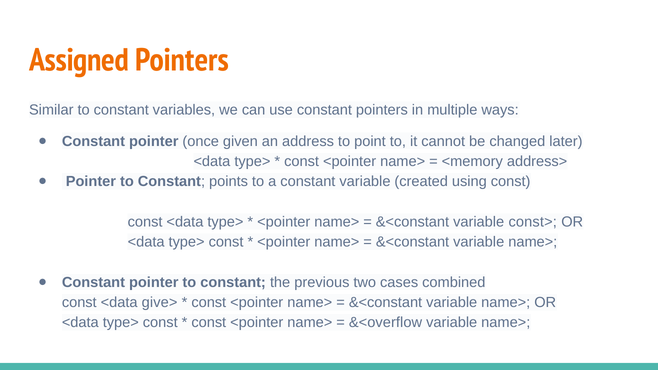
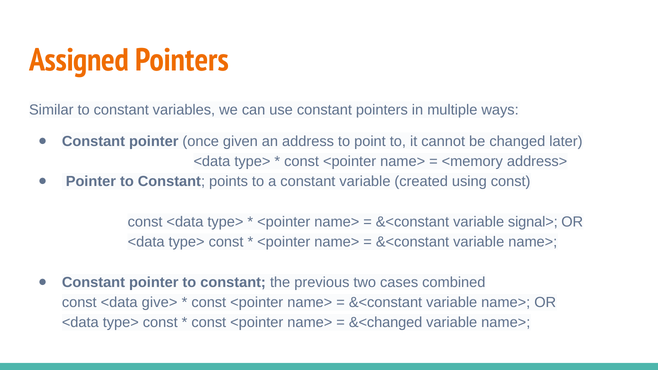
const>: const> -> signal>
&<overflow: &<overflow -> &<changed
